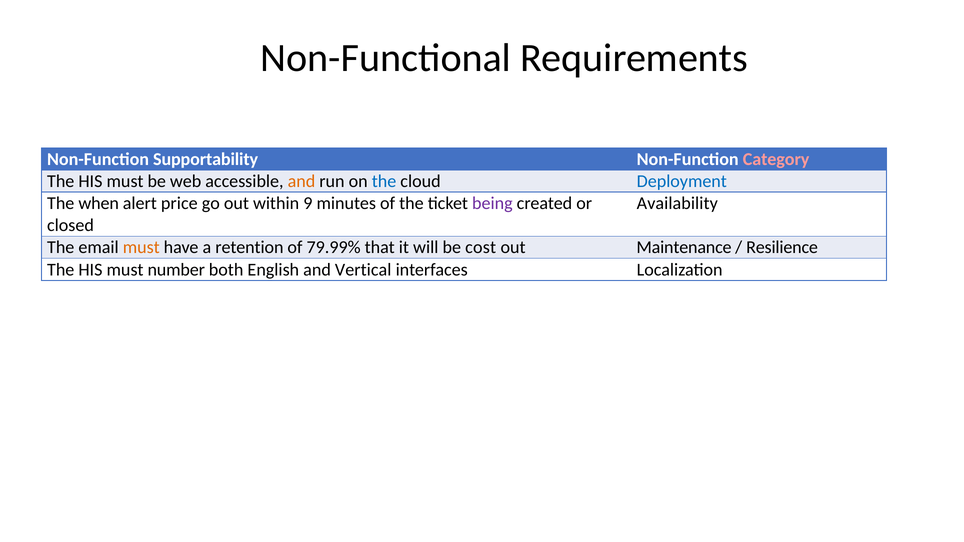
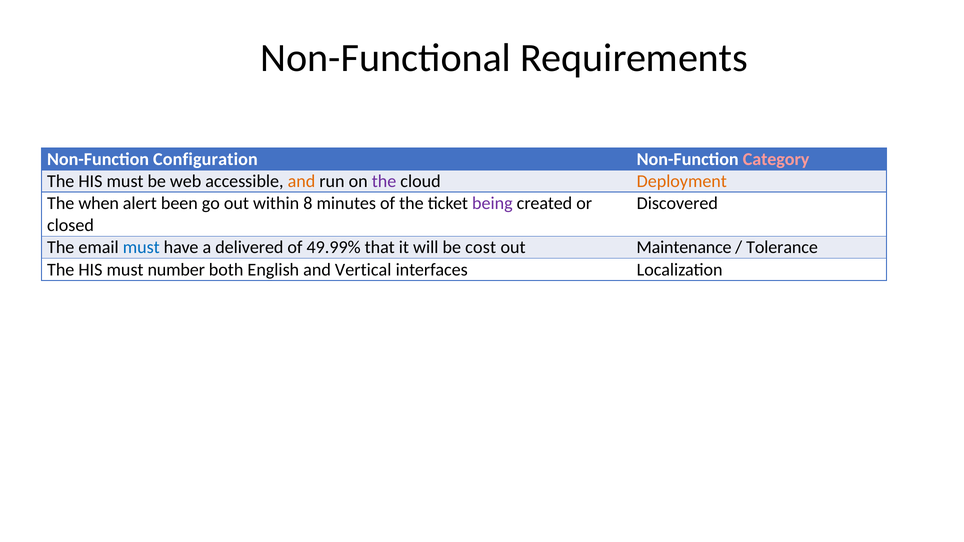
Supportability: Supportability -> Configuration
the at (384, 181) colour: blue -> purple
Deployment colour: blue -> orange
price: price -> been
9: 9 -> 8
Availability: Availability -> Discovered
must at (141, 248) colour: orange -> blue
retention: retention -> delivered
79.99%: 79.99% -> 49.99%
Resilience: Resilience -> Tolerance
